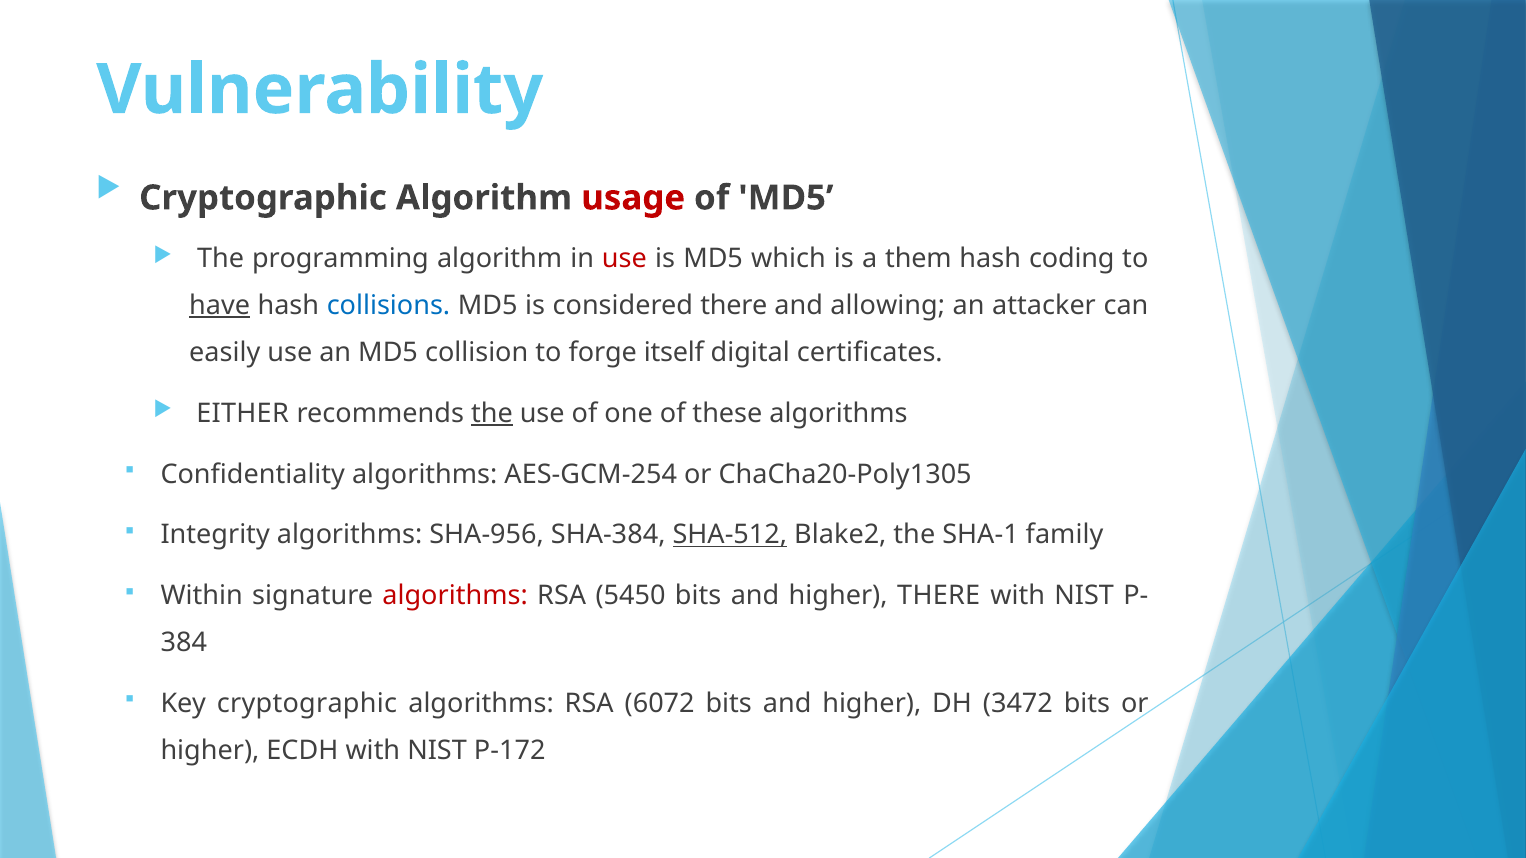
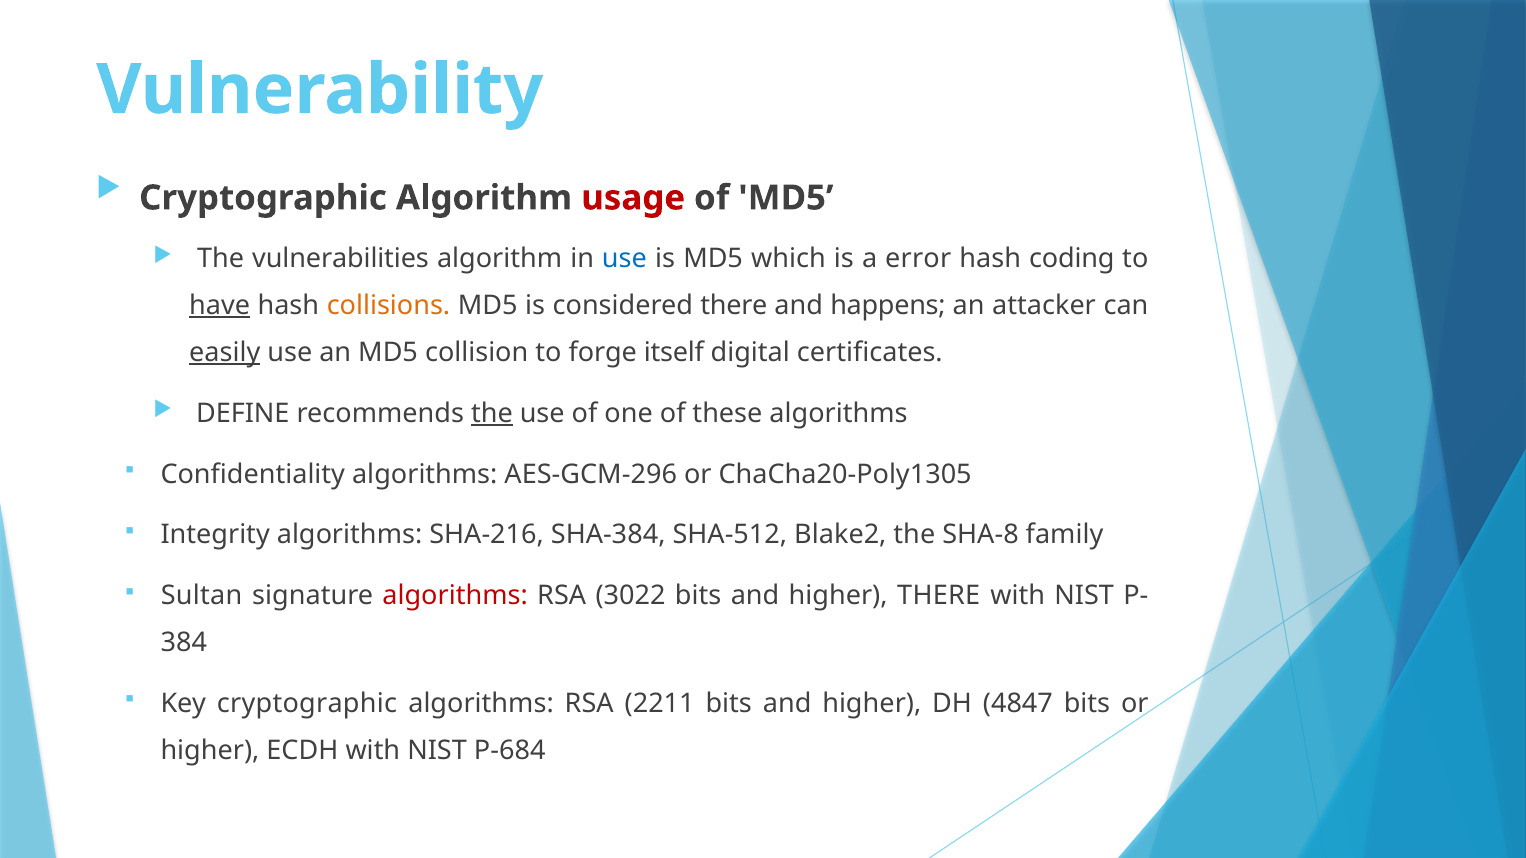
programming: programming -> vulnerabilities
use at (624, 259) colour: red -> blue
them: them -> error
collisions colour: blue -> orange
allowing: allowing -> happens
easily underline: none -> present
EITHER: EITHER -> DEFINE
AES-GCM-254: AES-GCM-254 -> AES-GCM-296
SHA-956: SHA-956 -> SHA-216
SHA-512 underline: present -> none
SHA-1: SHA-1 -> SHA-8
Within: Within -> Sultan
5450: 5450 -> 3022
6072: 6072 -> 2211
3472: 3472 -> 4847
P-172: P-172 -> P-684
